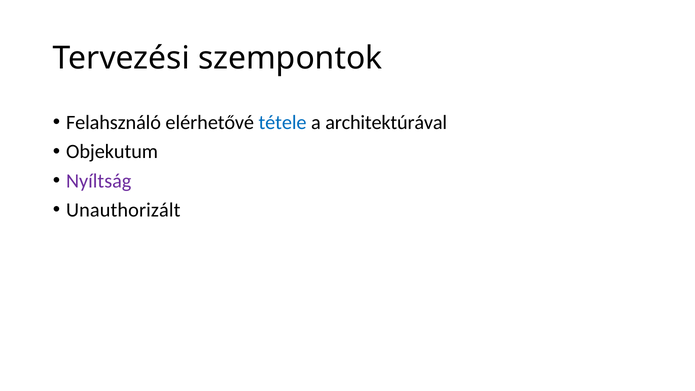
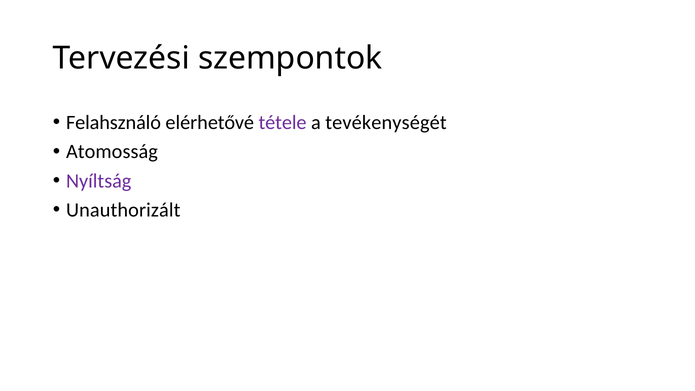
tétele colour: blue -> purple
architektúrával: architektúrával -> tevékenységét
Objekutum: Objekutum -> Atomosság
